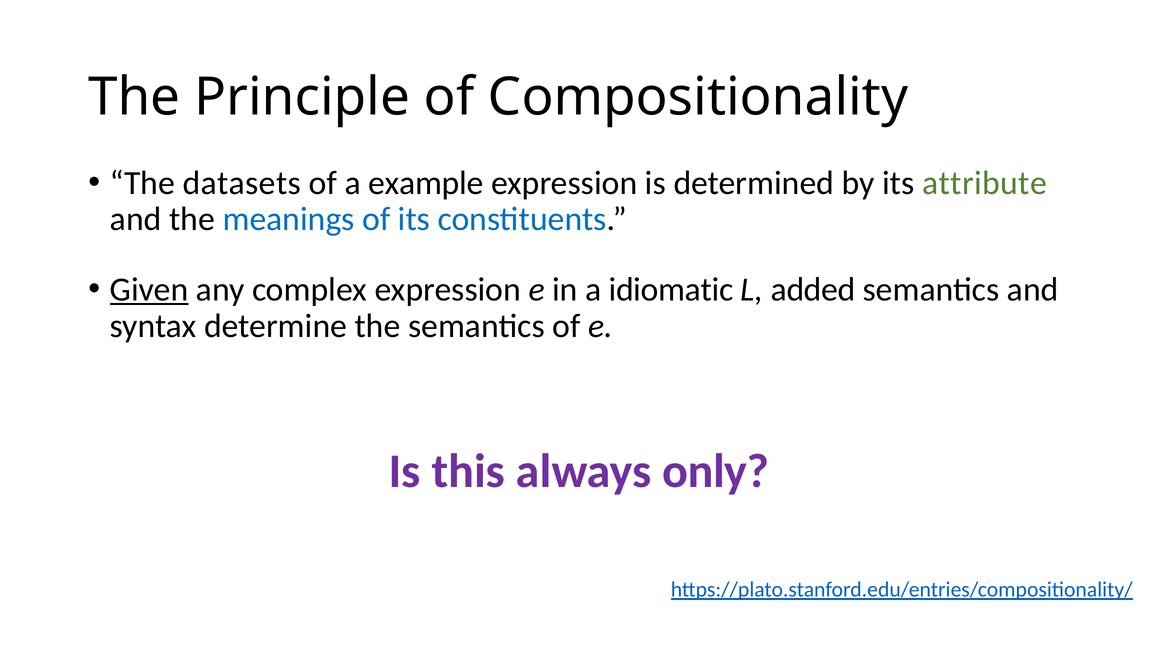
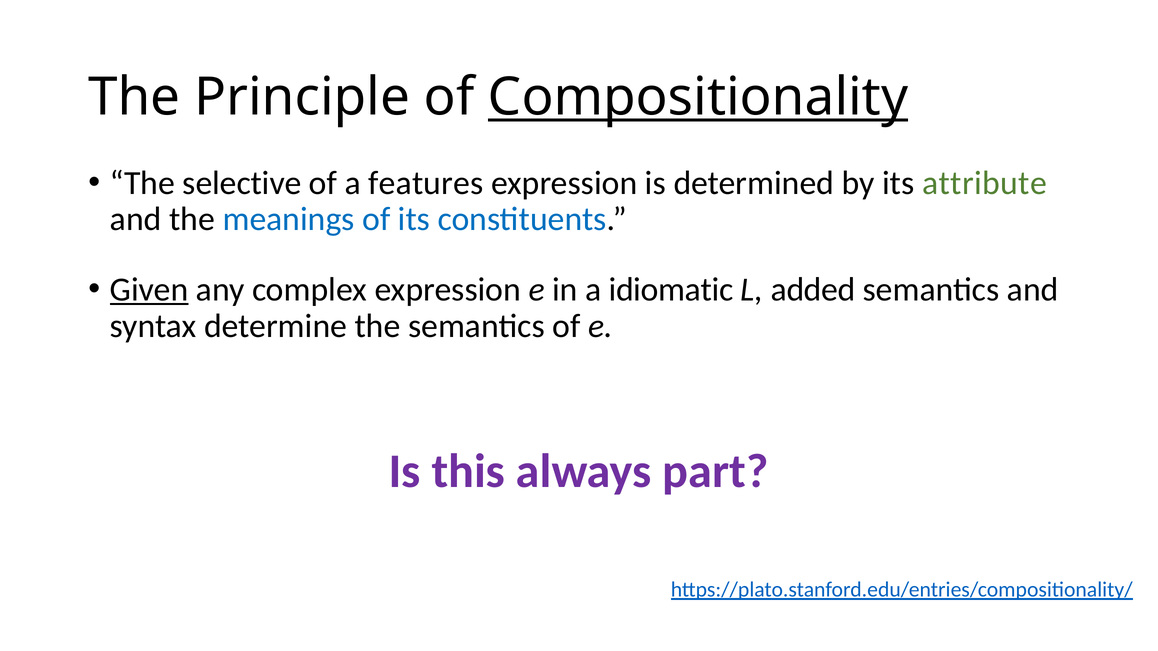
Compositionality underline: none -> present
datasets: datasets -> selective
example: example -> features
only: only -> part
